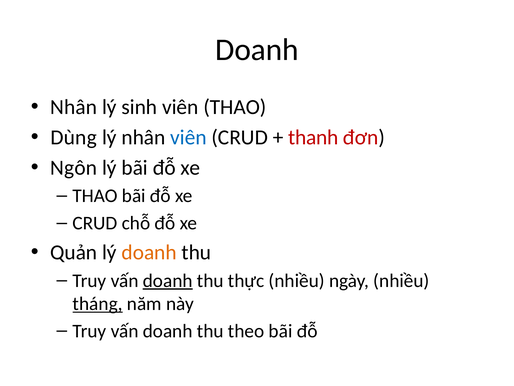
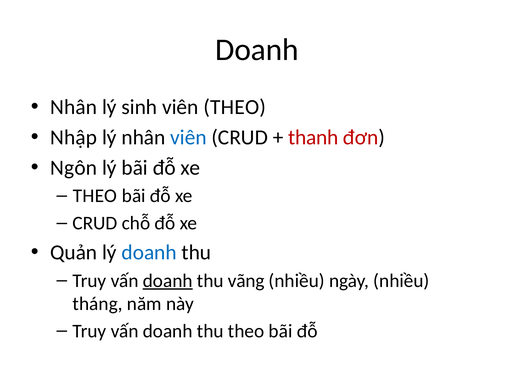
viên THAO: THAO -> THEO
Dùng: Dùng -> Nhập
THAO at (95, 196): THAO -> THEO
doanh at (149, 252) colour: orange -> blue
thực: thực -> vãng
tháng underline: present -> none
